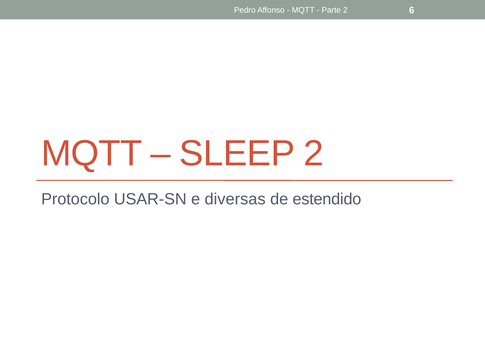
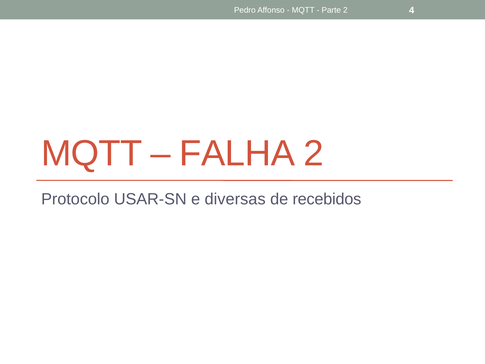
6: 6 -> 4
SLEEP: SLEEP -> FALHA
estendido: estendido -> recebidos
